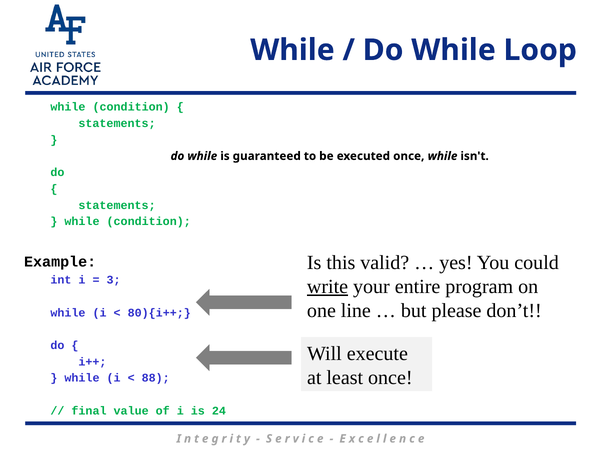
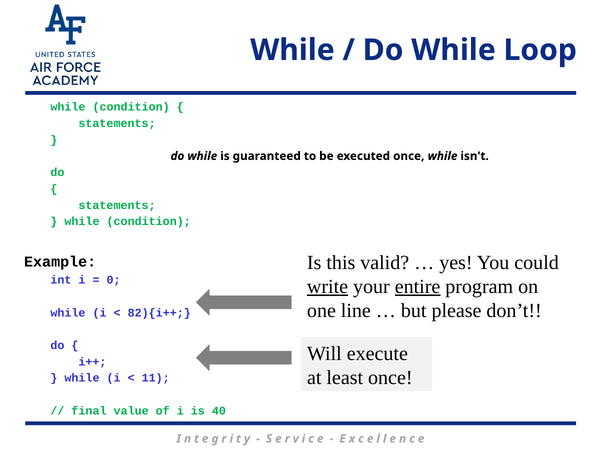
3: 3 -> 0
entire underline: none -> present
80){i++: 80){i++ -> 82){i++
88: 88 -> 11
24: 24 -> 40
